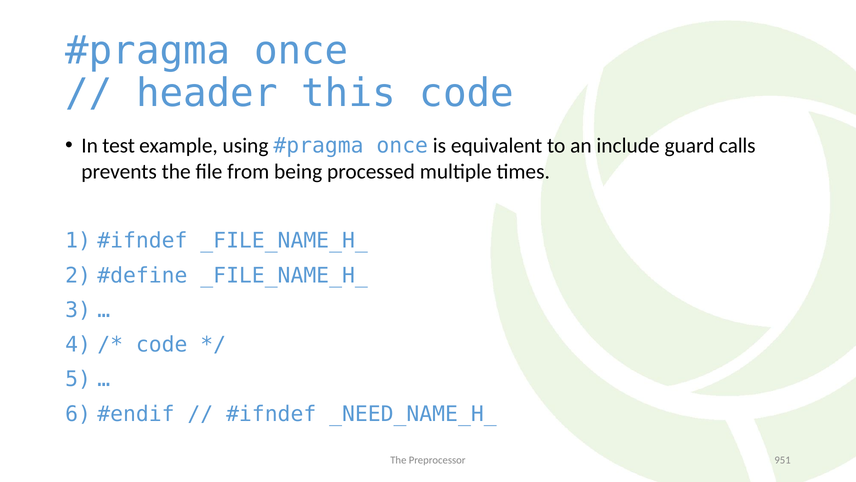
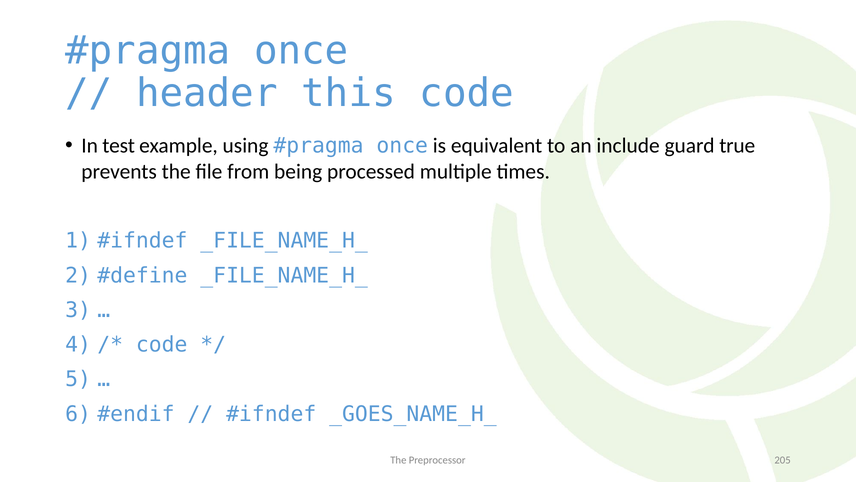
calls: calls -> true
_NEED_NAME_H_: _NEED_NAME_H_ -> _GOES_NAME_H_
951: 951 -> 205
